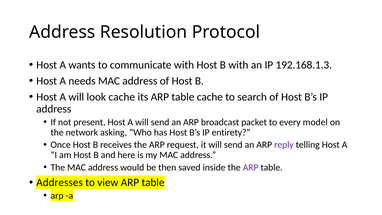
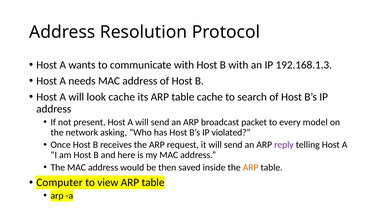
entirety: entirety -> violated
ARP at (251, 167) colour: purple -> orange
Addresses: Addresses -> Computer
